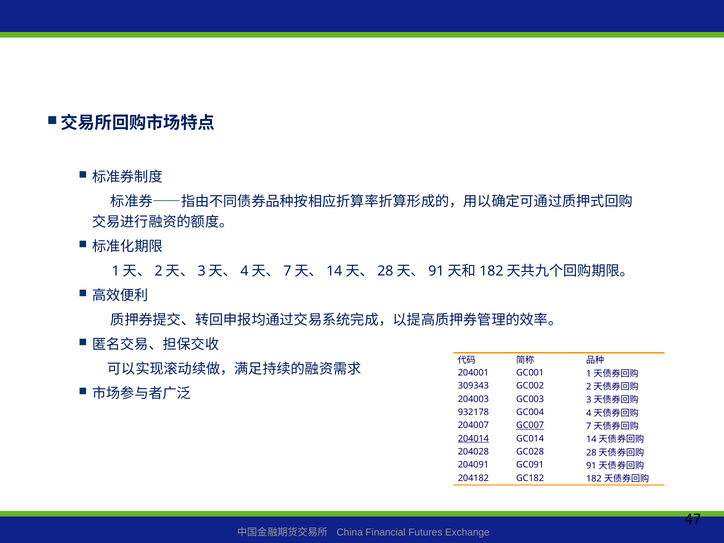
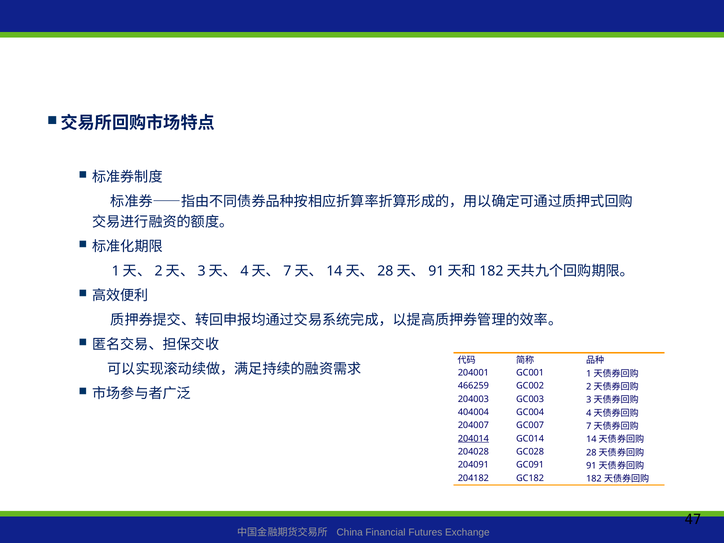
309343: 309343 -> 466259
932178: 932178 -> 404004
GC007 underline: present -> none
